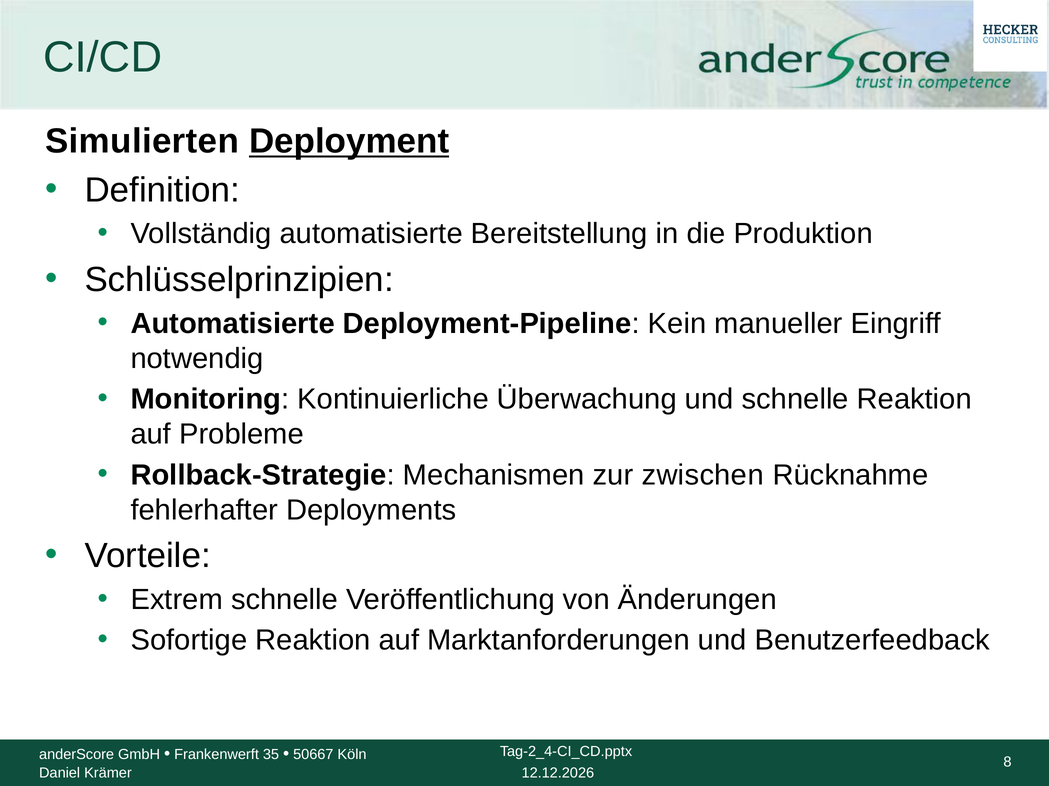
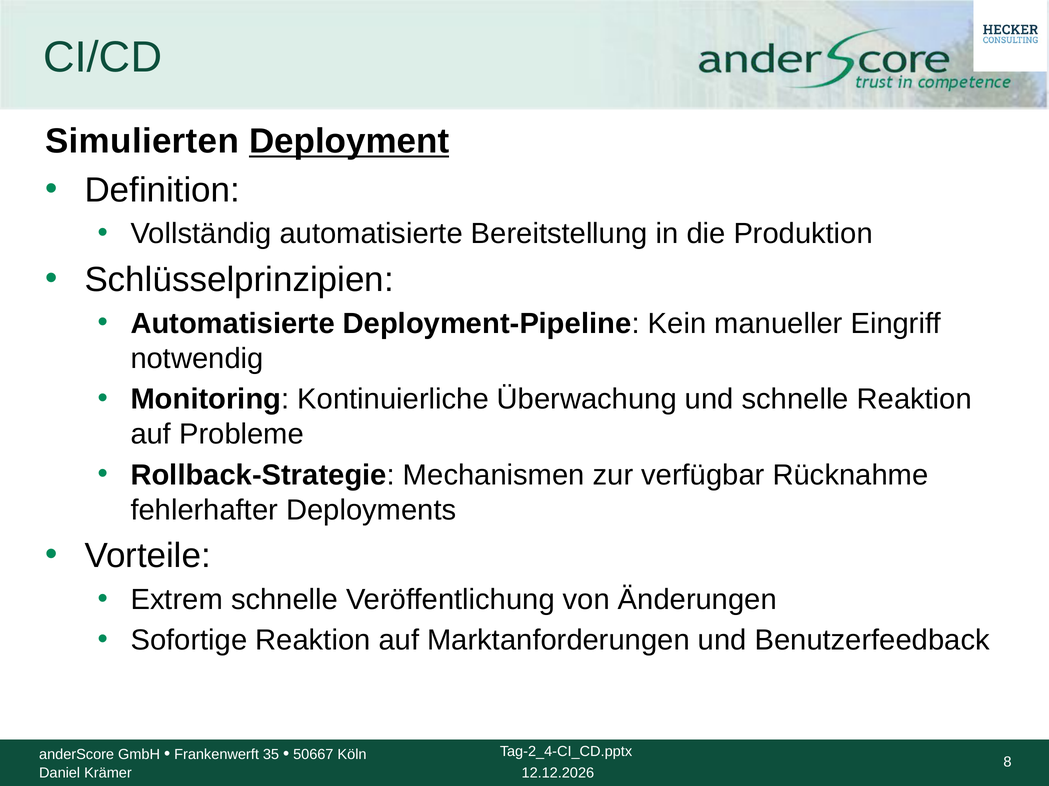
zwischen: zwischen -> verfügbar
